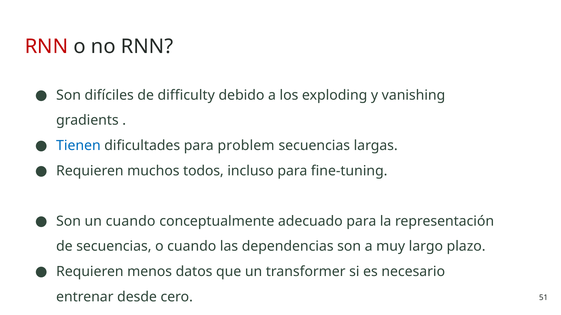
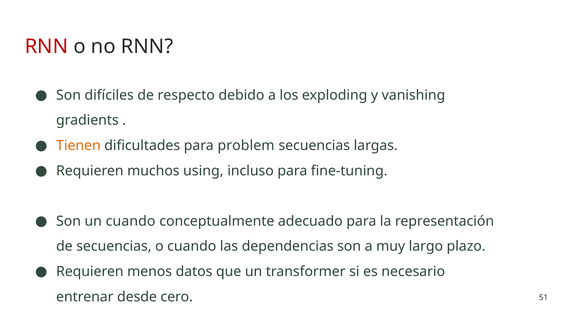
difficulty: difficulty -> respecto
Tienen colour: blue -> orange
todos: todos -> using
